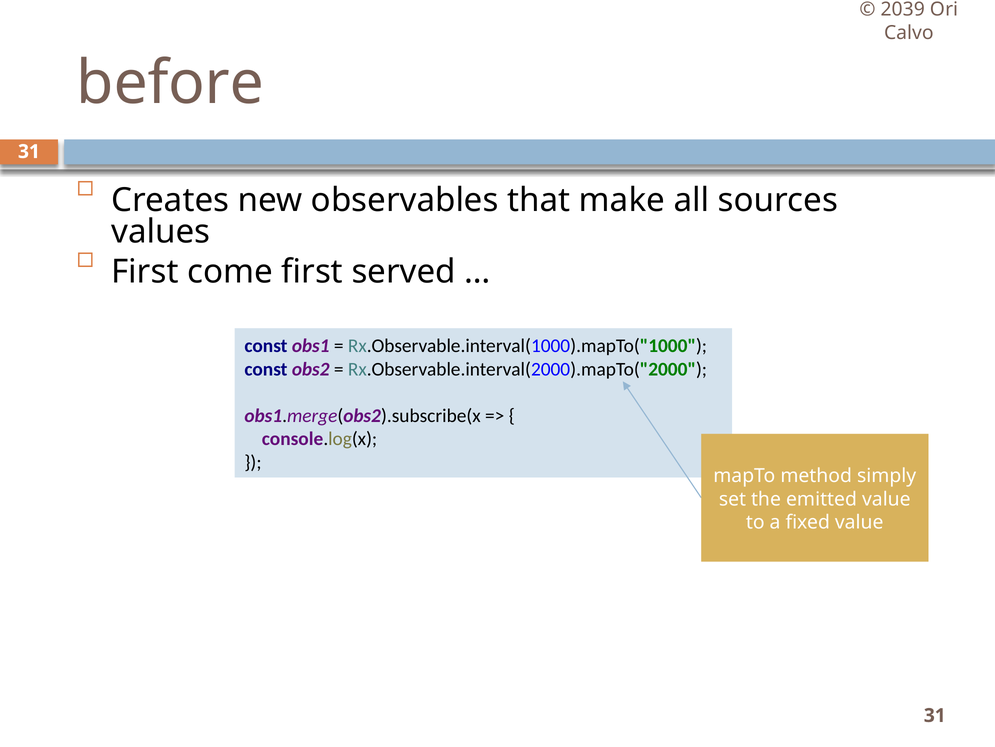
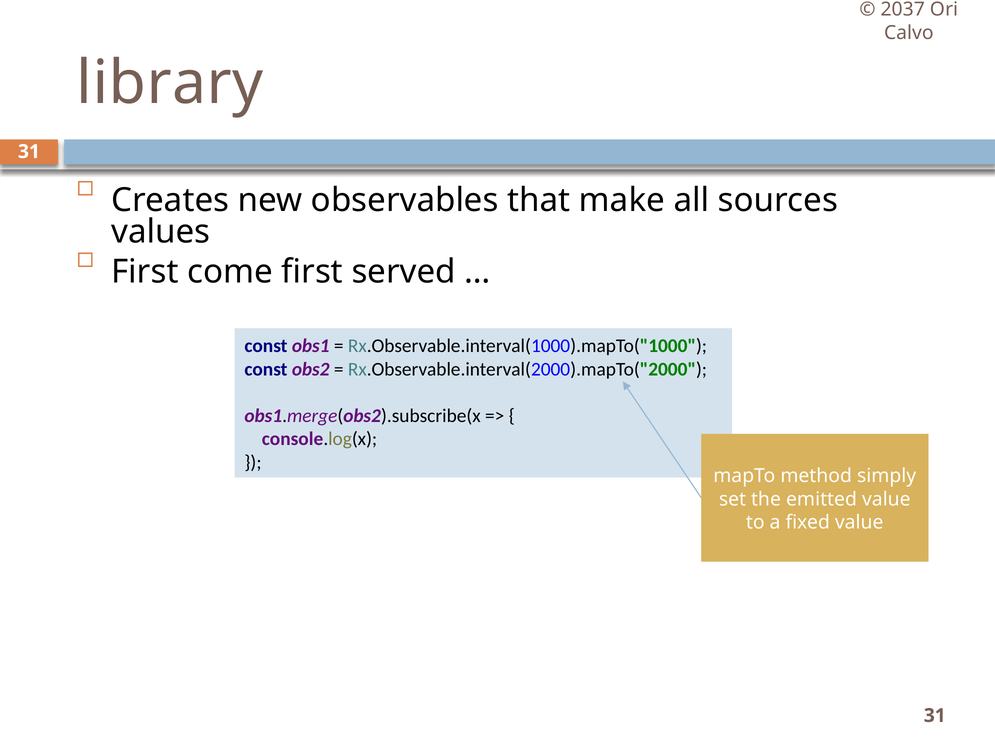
2039: 2039 -> 2037
before: before -> library
